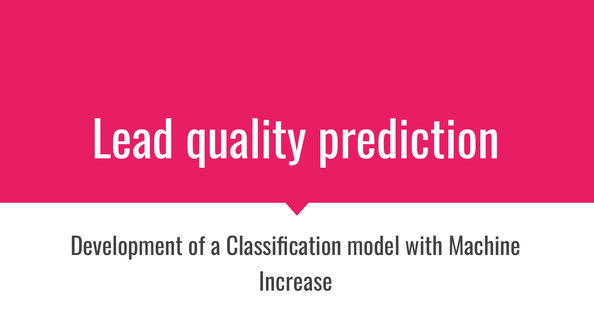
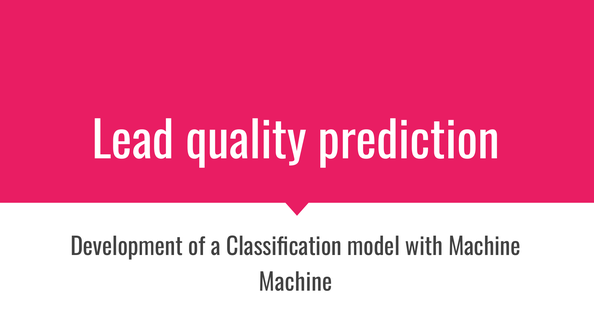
Increase at (296, 283): Increase -> Machine
